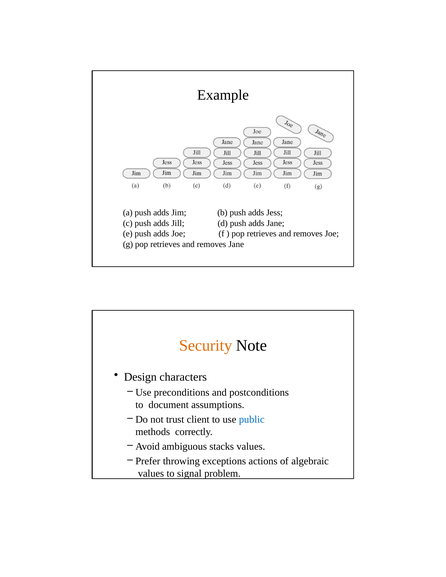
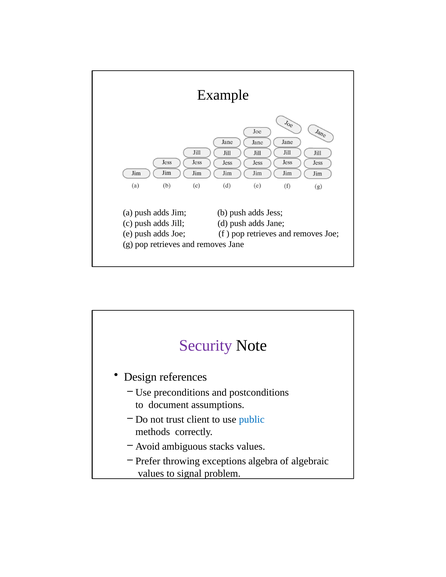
Security colour: orange -> purple
characters: characters -> references
actions: actions -> algebra
